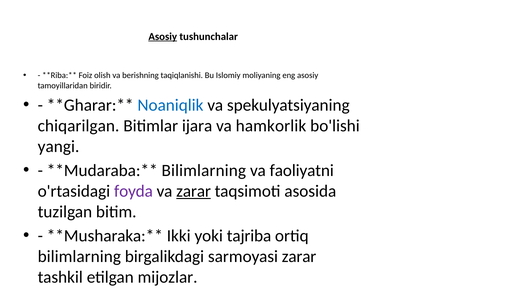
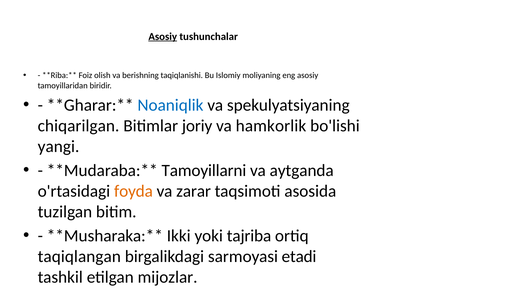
ijara: ijara -> joriy
Bilimlarning at (204, 170): Bilimlarning -> Tamoyillarni
faoliyatni: faoliyatni -> aytganda
foyda colour: purple -> orange
zarar at (194, 191) underline: present -> none
bilimlarning at (79, 256): bilimlarning -> taqiqlangan
sarmoyasi zarar: zarar -> etadi
